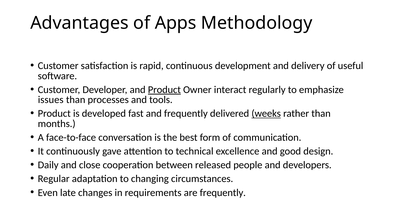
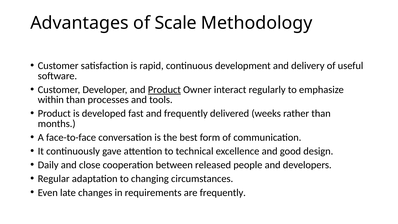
Apps: Apps -> Scale
issues: issues -> within
weeks underline: present -> none
